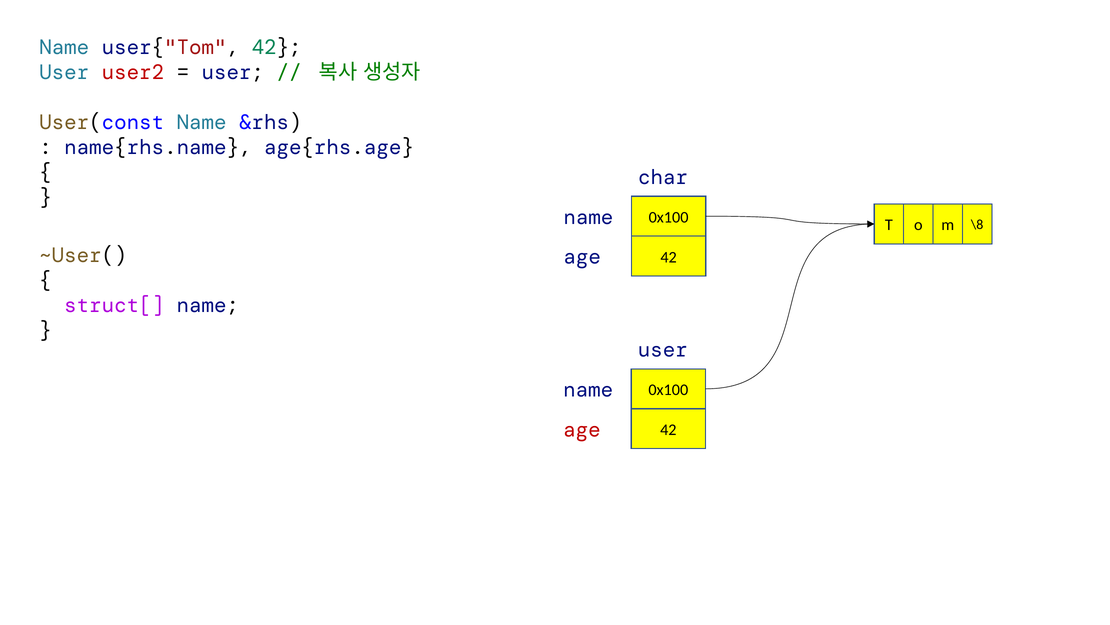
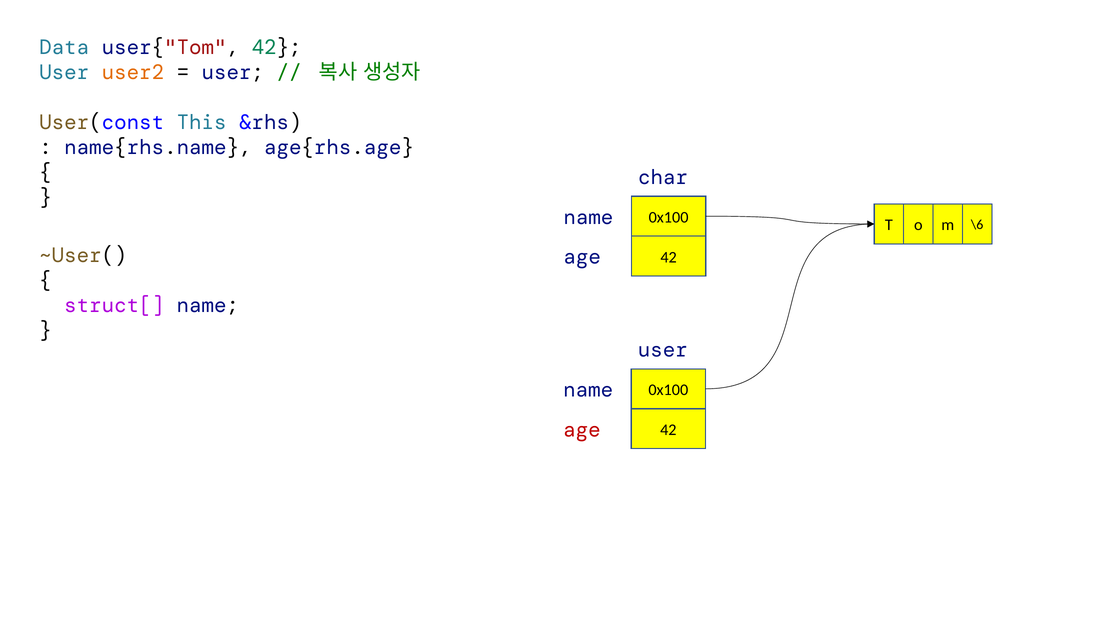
Name at (64, 47): Name -> Data
user2 colour: red -> orange
User(const Name: Name -> This
\8: \8 -> \6
